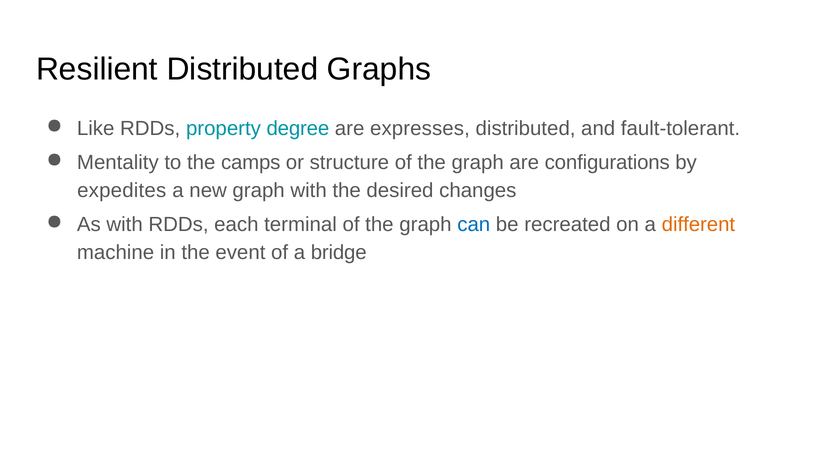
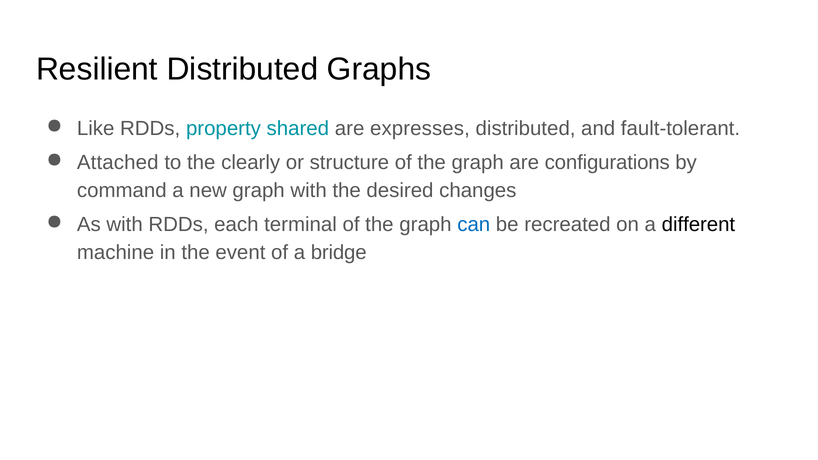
degree: degree -> shared
Mentality: Mentality -> Attached
camps: camps -> clearly
expedites: expedites -> command
different colour: orange -> black
